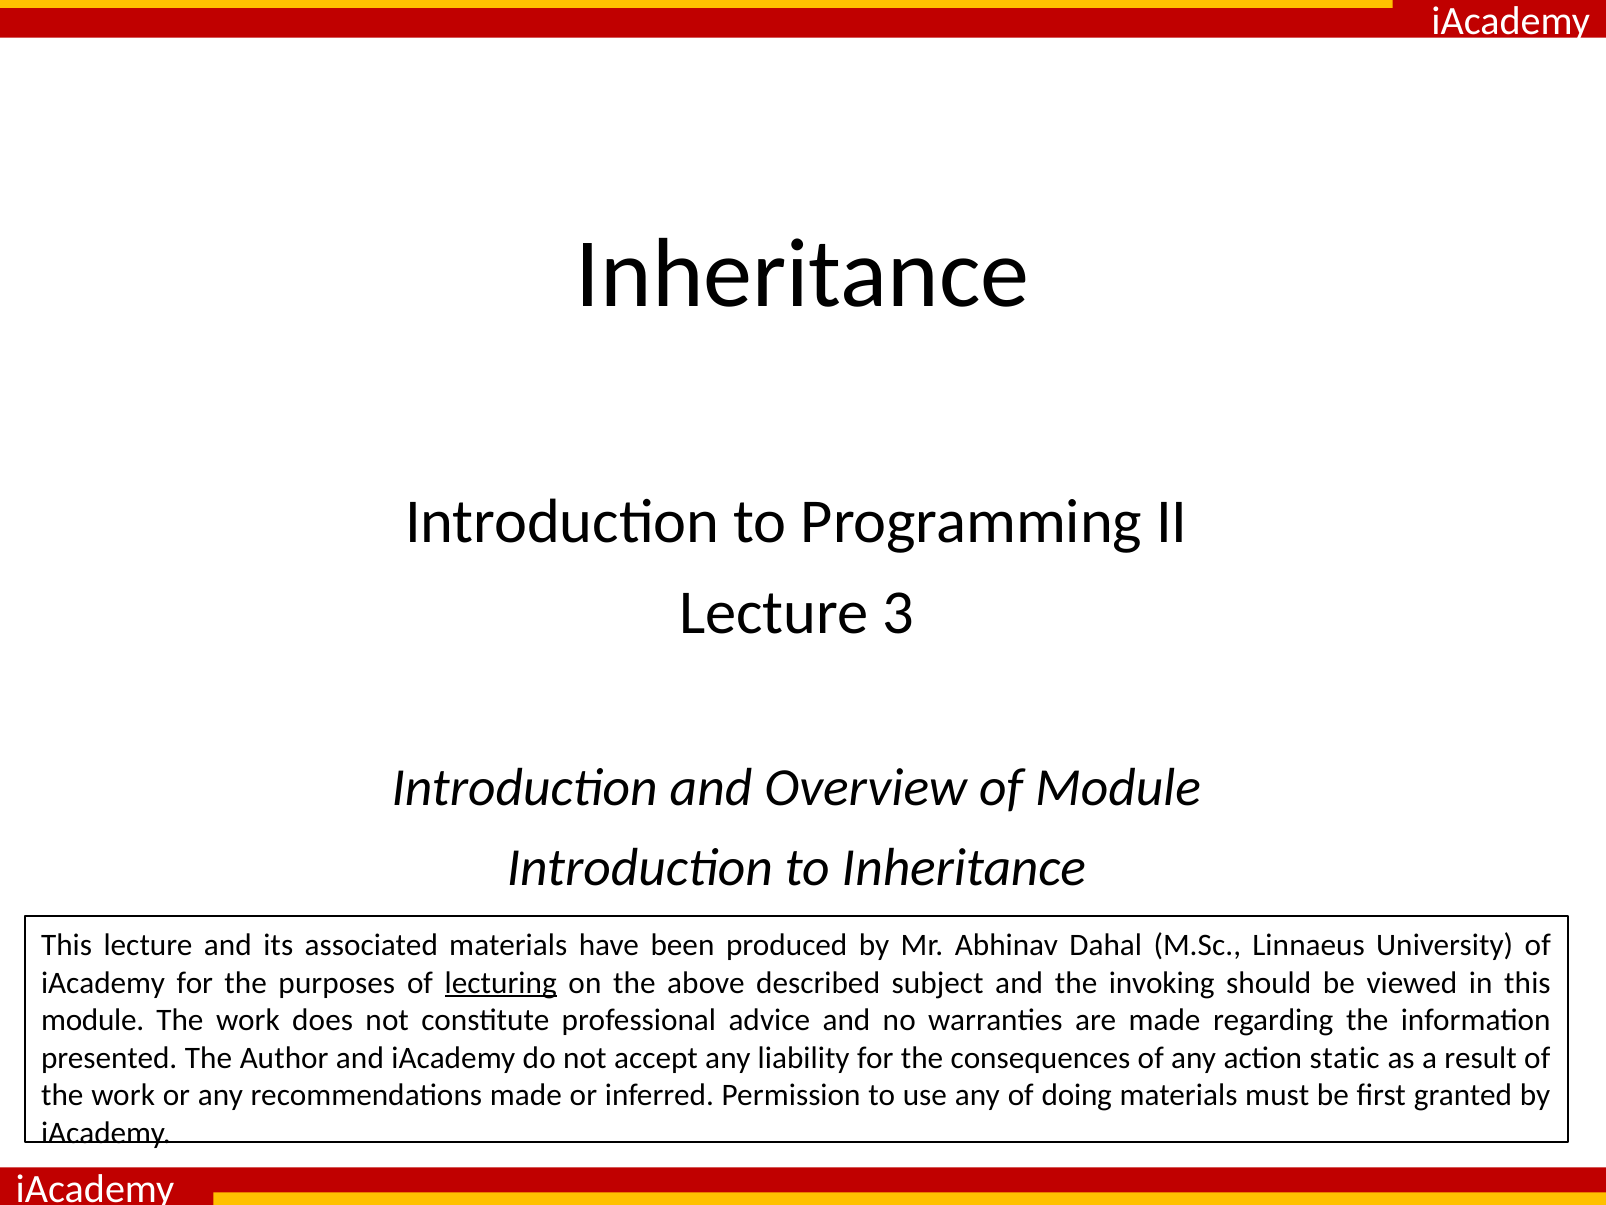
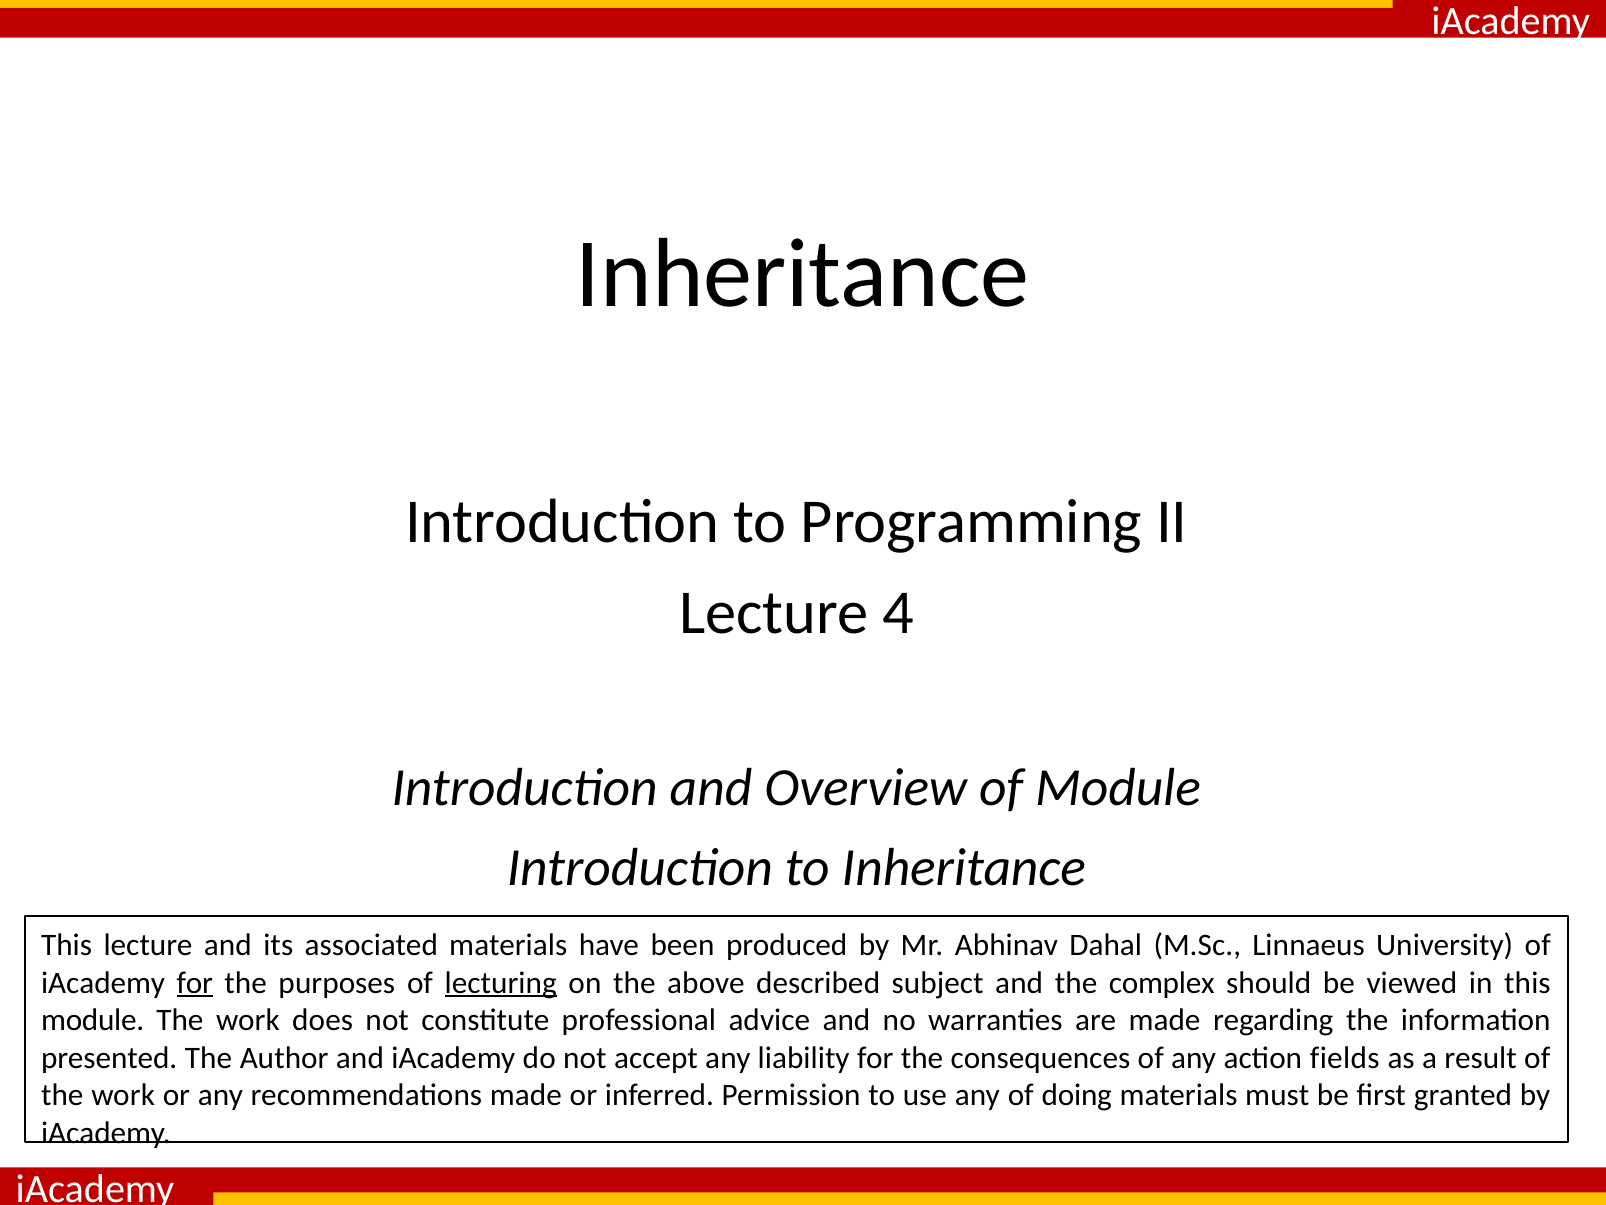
3: 3 -> 4
for at (195, 982) underline: none -> present
invoking: invoking -> complex
static: static -> fields
